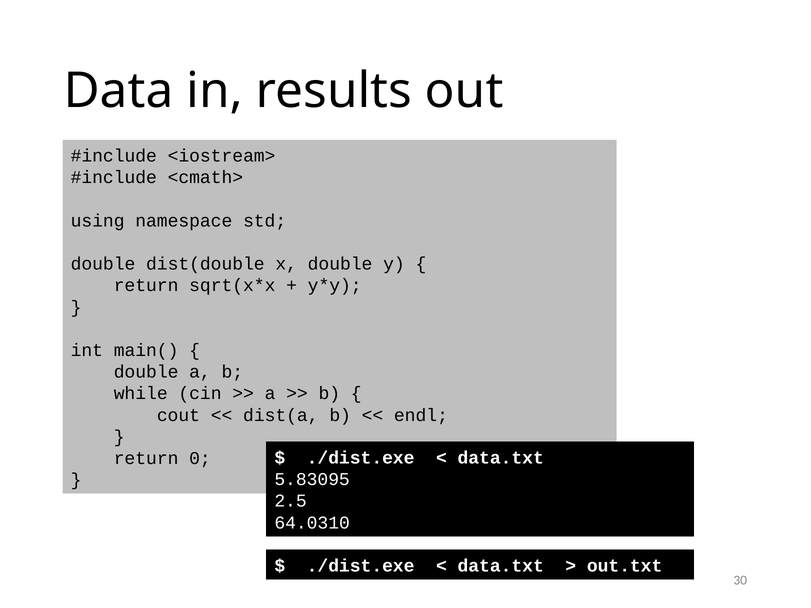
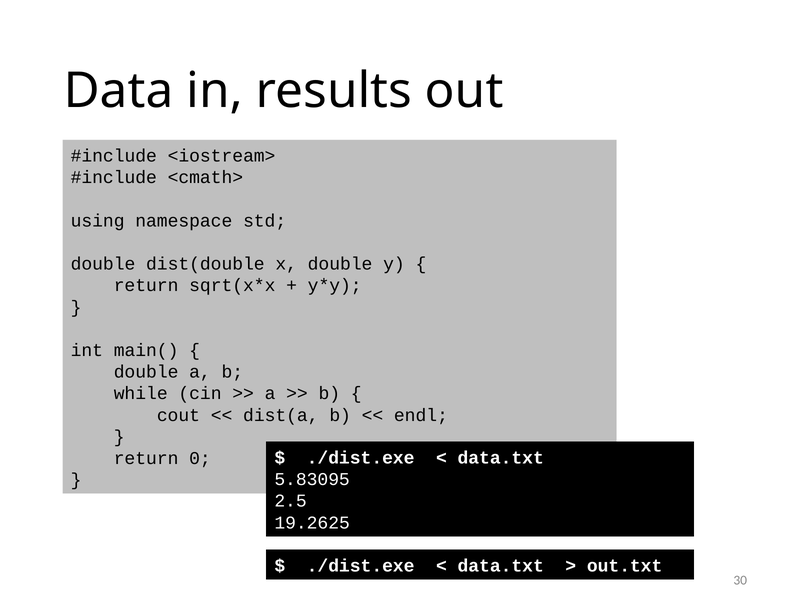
64.0310: 64.0310 -> 19.2625
